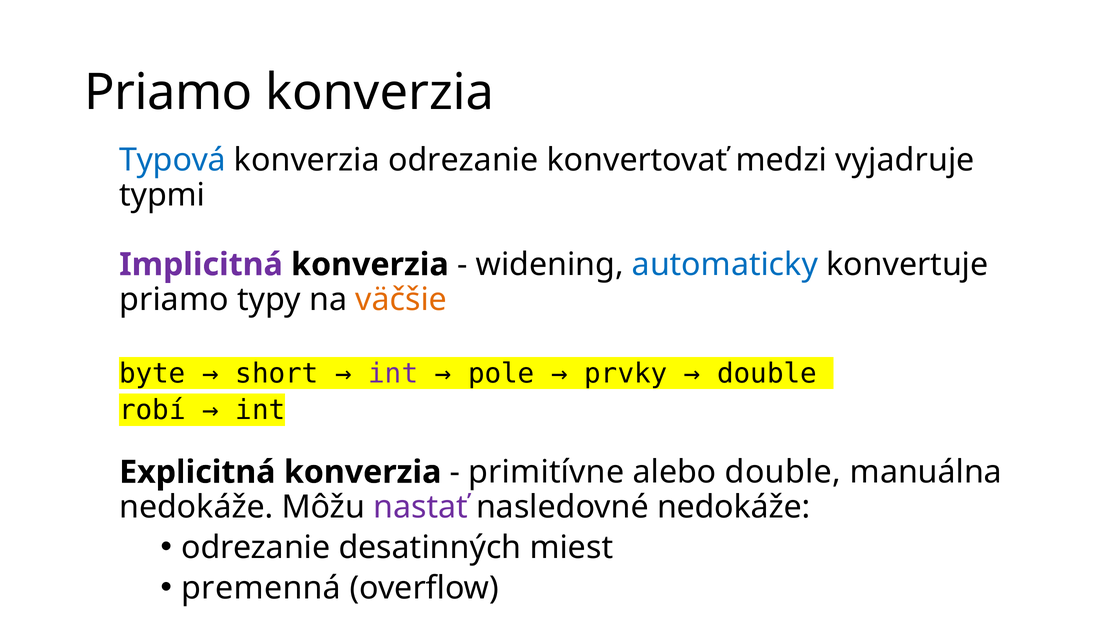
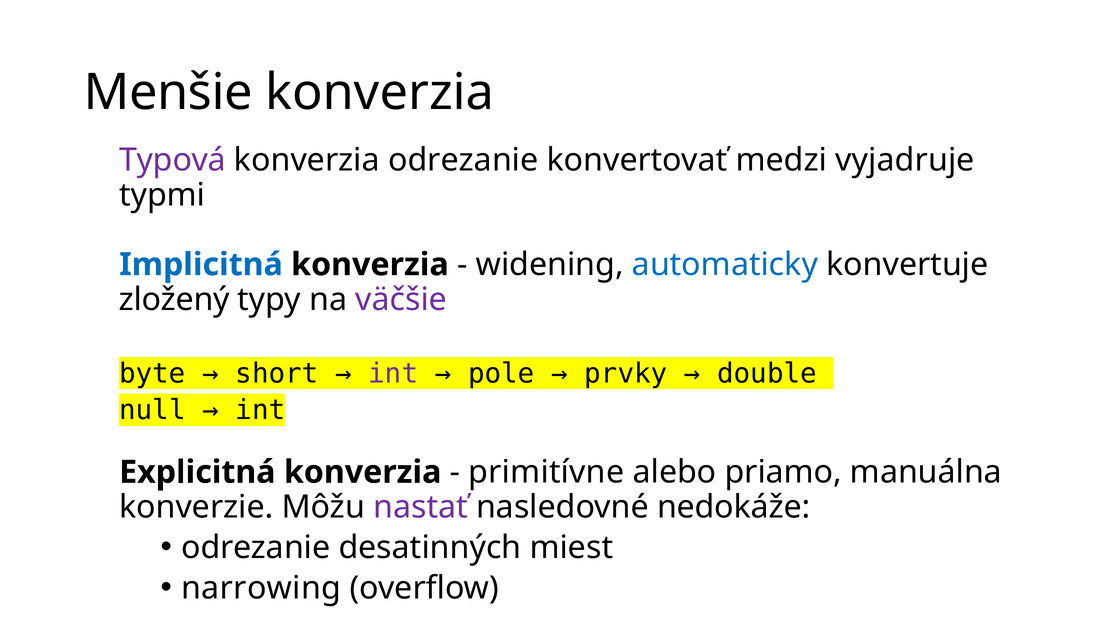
Priamo at (168, 93): Priamo -> Menšie
Typová colour: blue -> purple
Implicitná colour: purple -> blue
priamo at (174, 299): priamo -> zložený
väčšie colour: orange -> purple
robí: robí -> null
alebo double: double -> priamo
nedokáže at (196, 507): nedokáže -> konverzie
premenná: premenná -> narrowing
